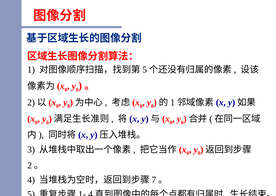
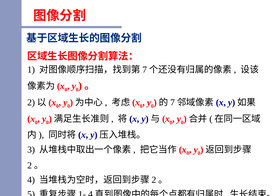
5 at (145, 69): 5 -> 7
1 at (173, 102): 1 -> 7
7 at (154, 179): 7 -> 2
